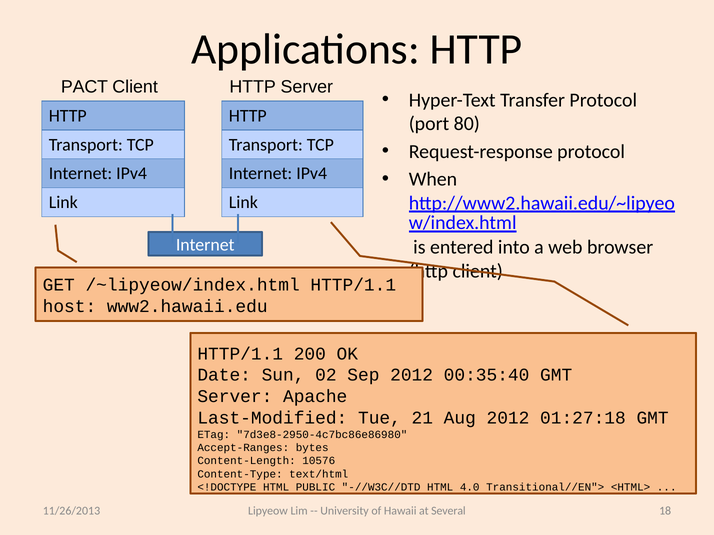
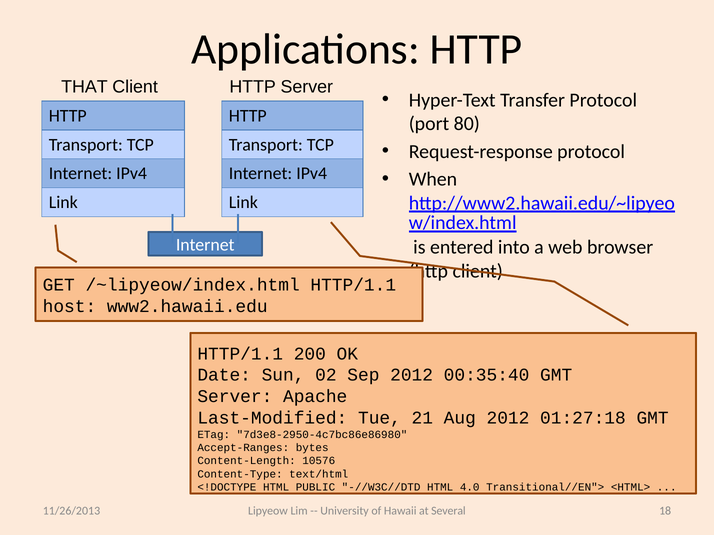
PACT: PACT -> THAT
